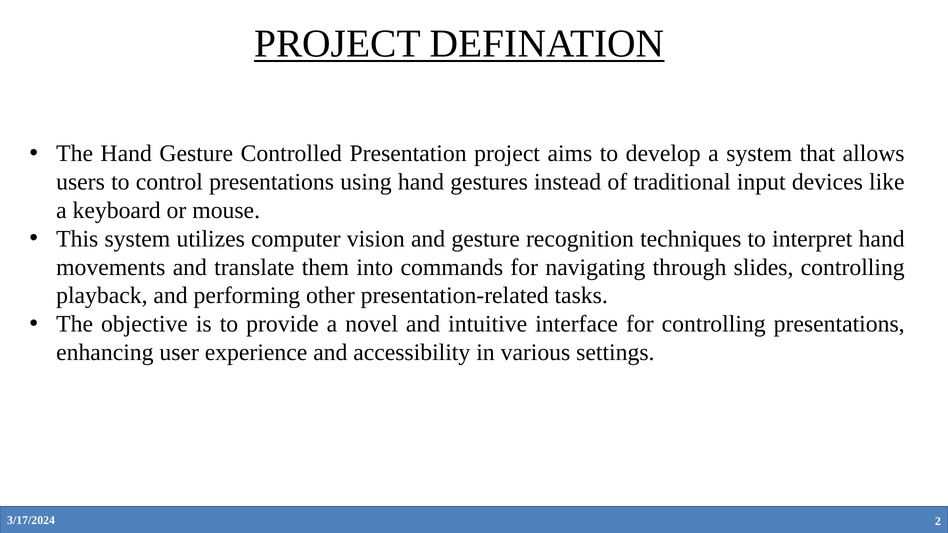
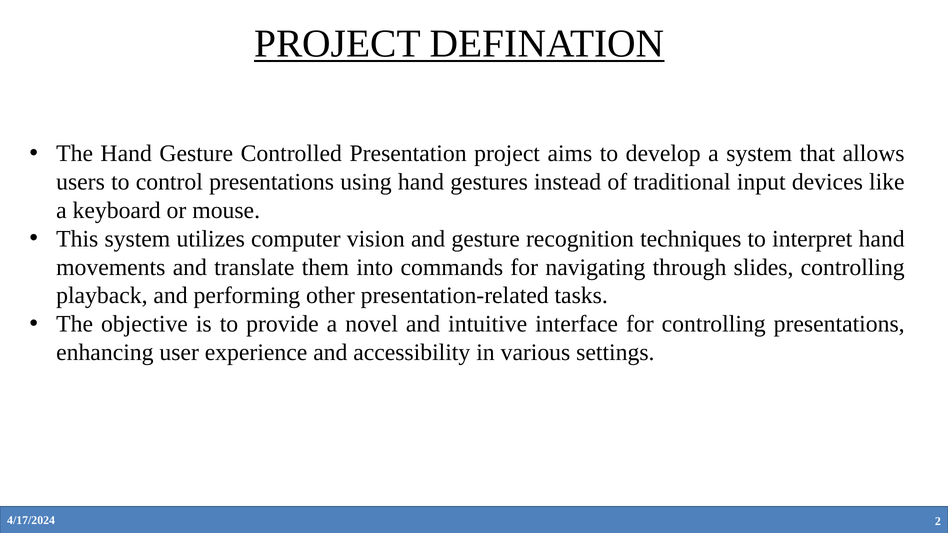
3/17/2024: 3/17/2024 -> 4/17/2024
